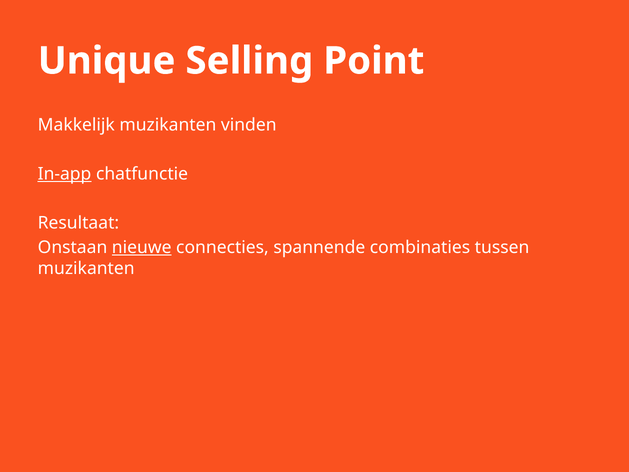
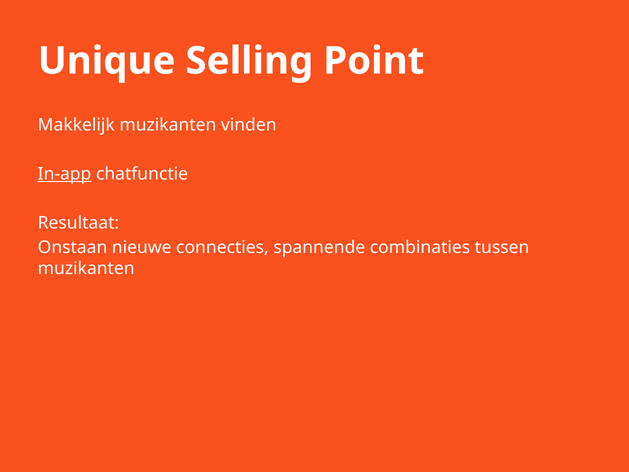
nieuwe underline: present -> none
